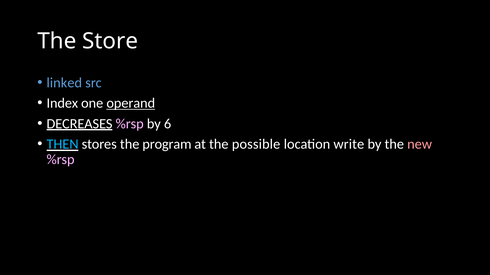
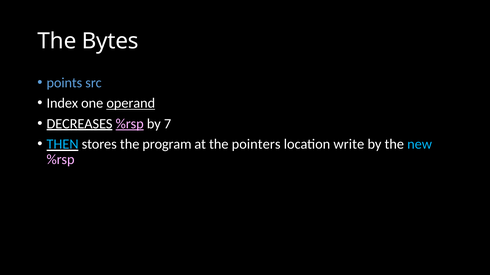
Store: Store -> Bytes
linked: linked -> points
%rsp at (130, 124) underline: none -> present
6: 6 -> 7
possible: possible -> pointers
new colour: pink -> light blue
